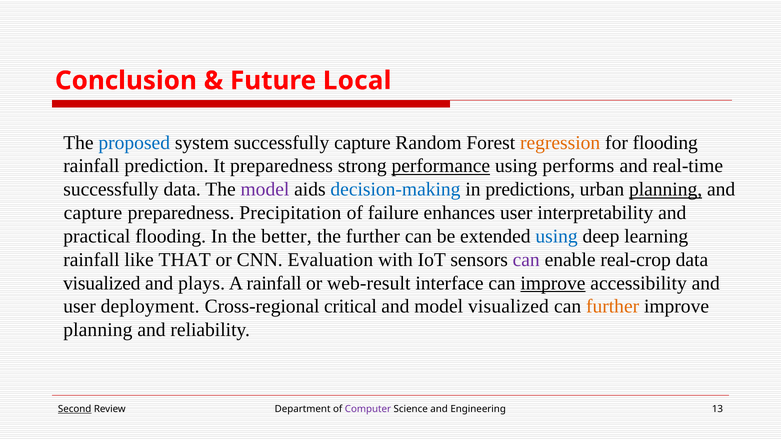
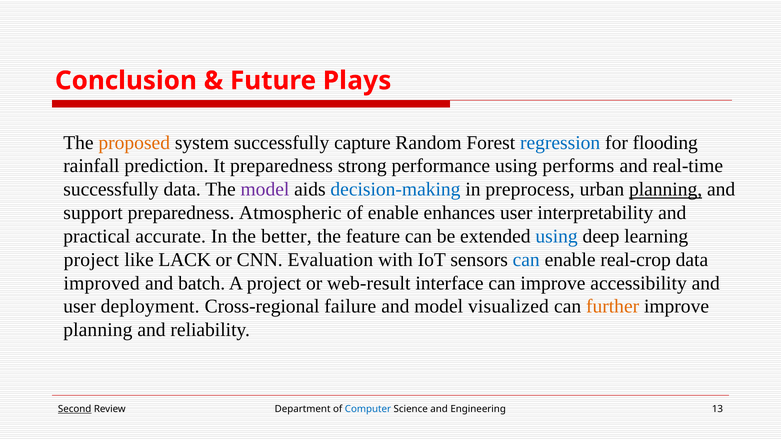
Local: Local -> Plays
proposed colour: blue -> orange
regression colour: orange -> blue
performance underline: present -> none
predictions: predictions -> preprocess
capture at (93, 213): capture -> support
Precipitation: Precipitation -> Atmospheric
of failure: failure -> enable
practical flooding: flooding -> accurate
the further: further -> feature
rainfall at (91, 260): rainfall -> project
THAT: THAT -> LACK
can at (526, 260) colour: purple -> blue
visualized at (102, 283): visualized -> improved
plays: plays -> batch
A rainfall: rainfall -> project
improve at (553, 283) underline: present -> none
critical: critical -> failure
Computer colour: purple -> blue
